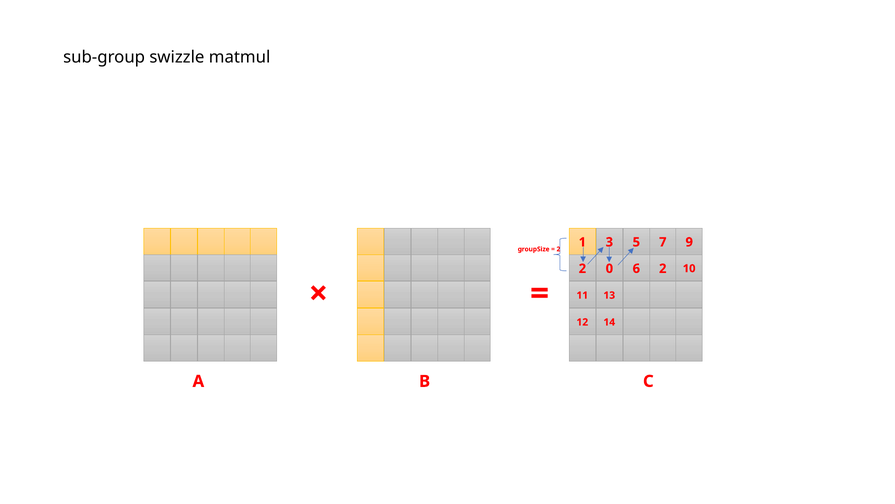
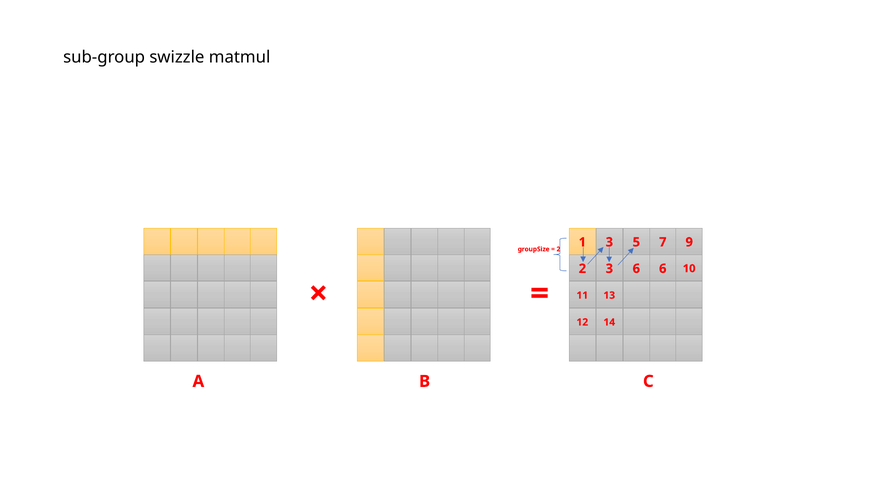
2 0: 0 -> 3
6 2: 2 -> 6
